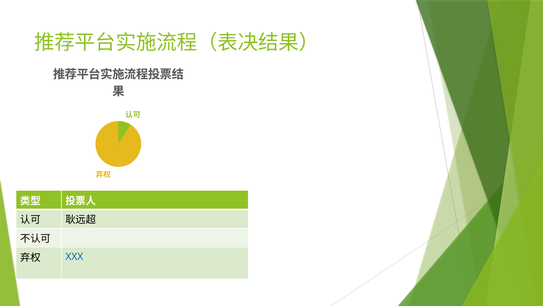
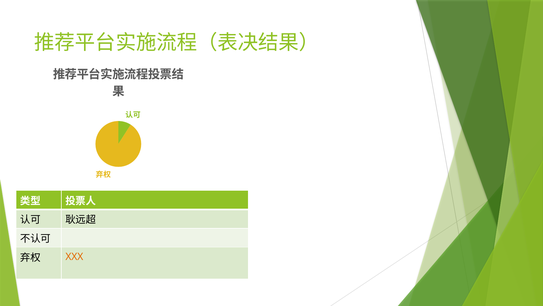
XXX colour: blue -> orange
